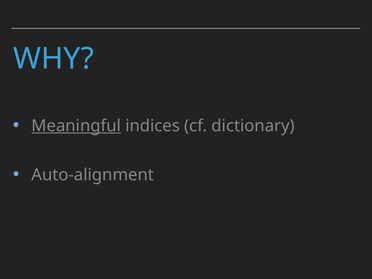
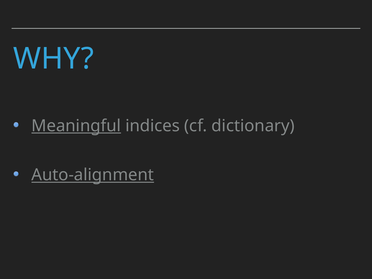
Auto-alignment underline: none -> present
